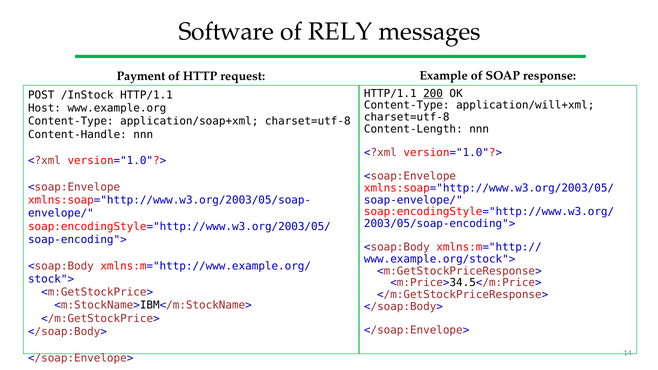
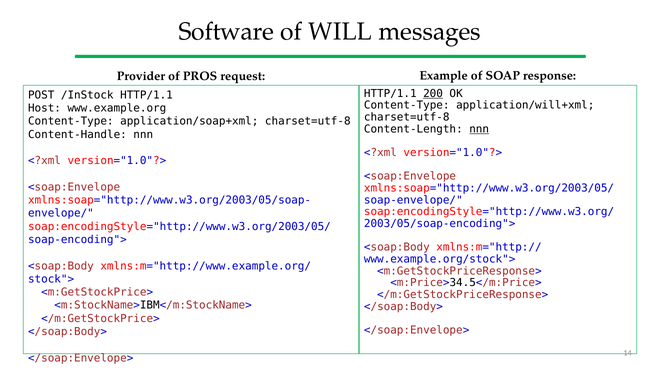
RELY: RELY -> WILL
Payment: Payment -> Provider
HTTP: HTTP -> PROS
nnn at (479, 129) underline: none -> present
